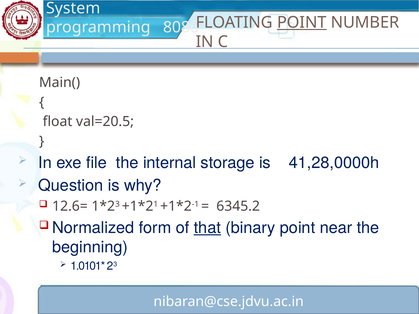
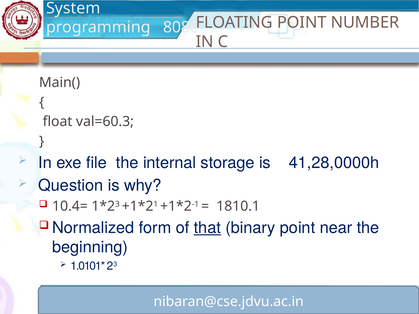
POINT at (302, 22) underline: present -> none
val=20.5: val=20.5 -> val=60.3
12.6=: 12.6= -> 10.4=
6345.2: 6345.2 -> 1810.1
